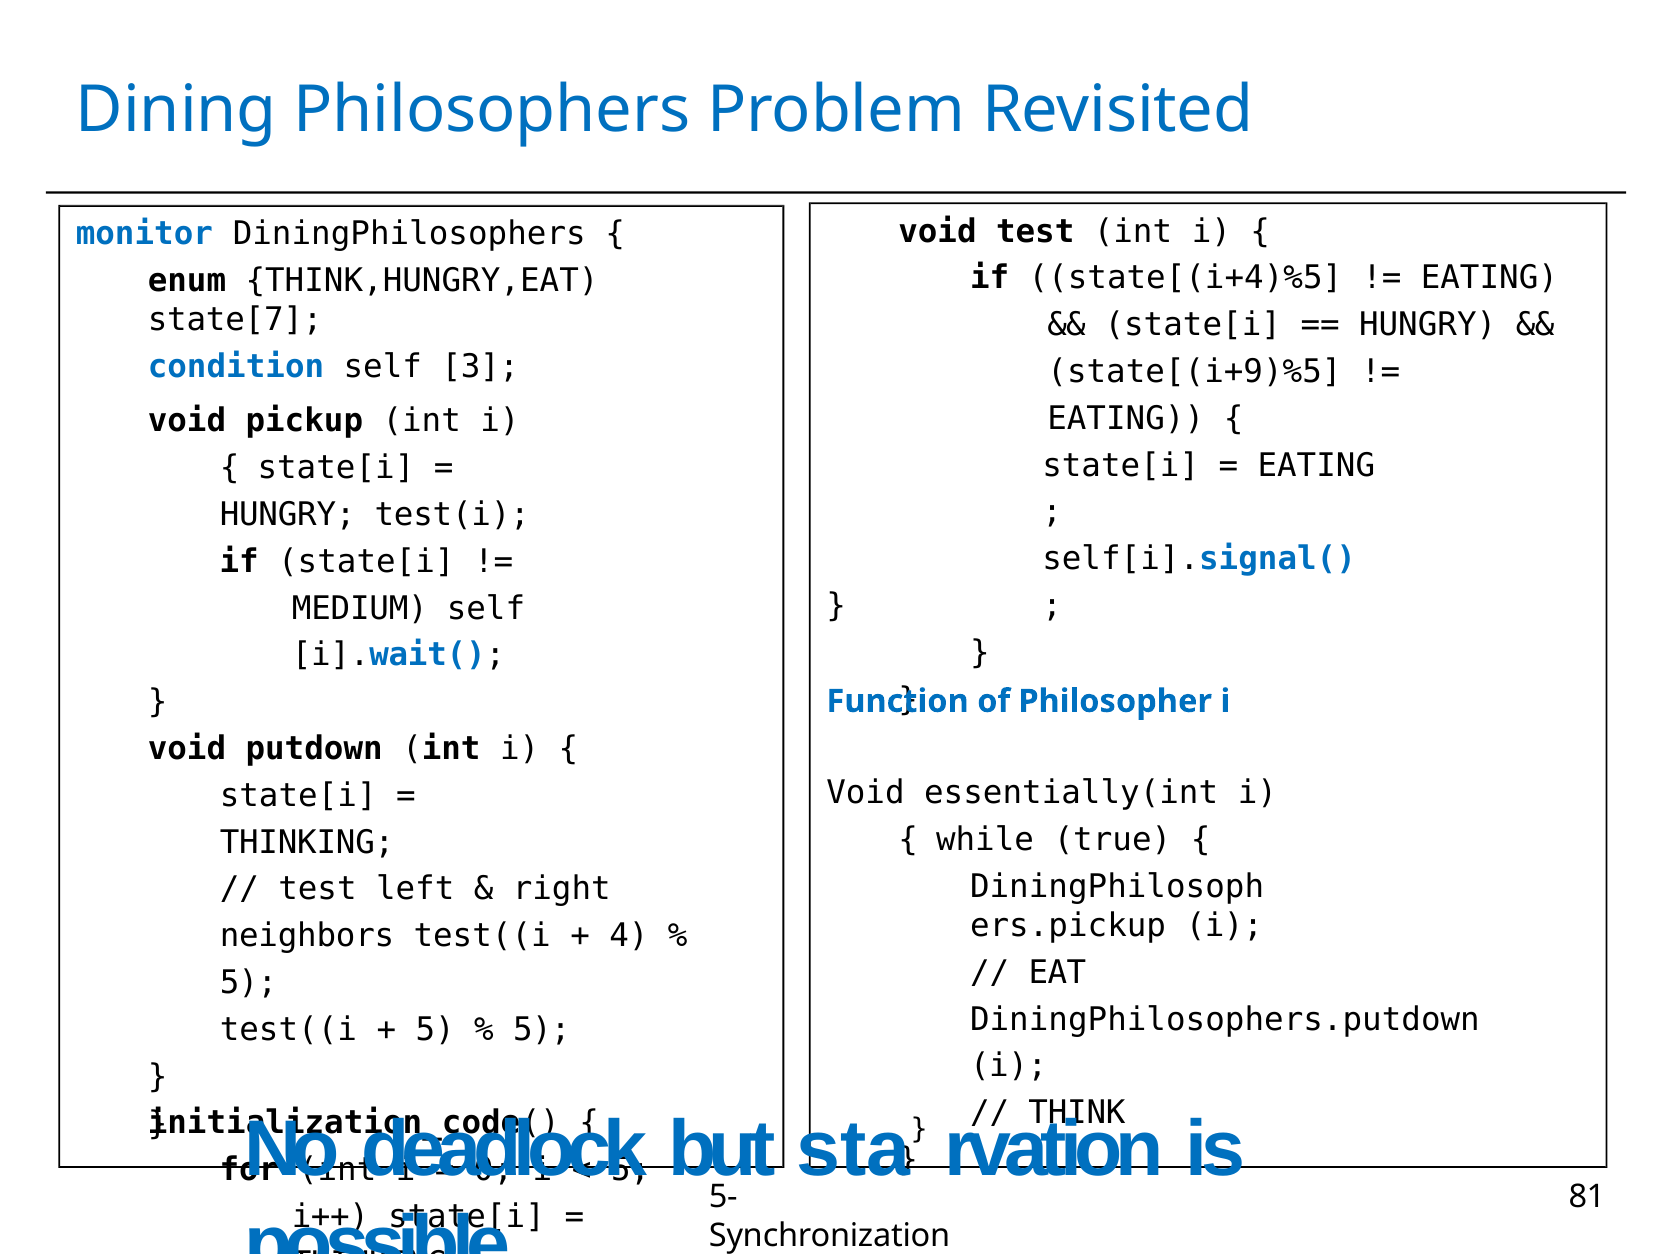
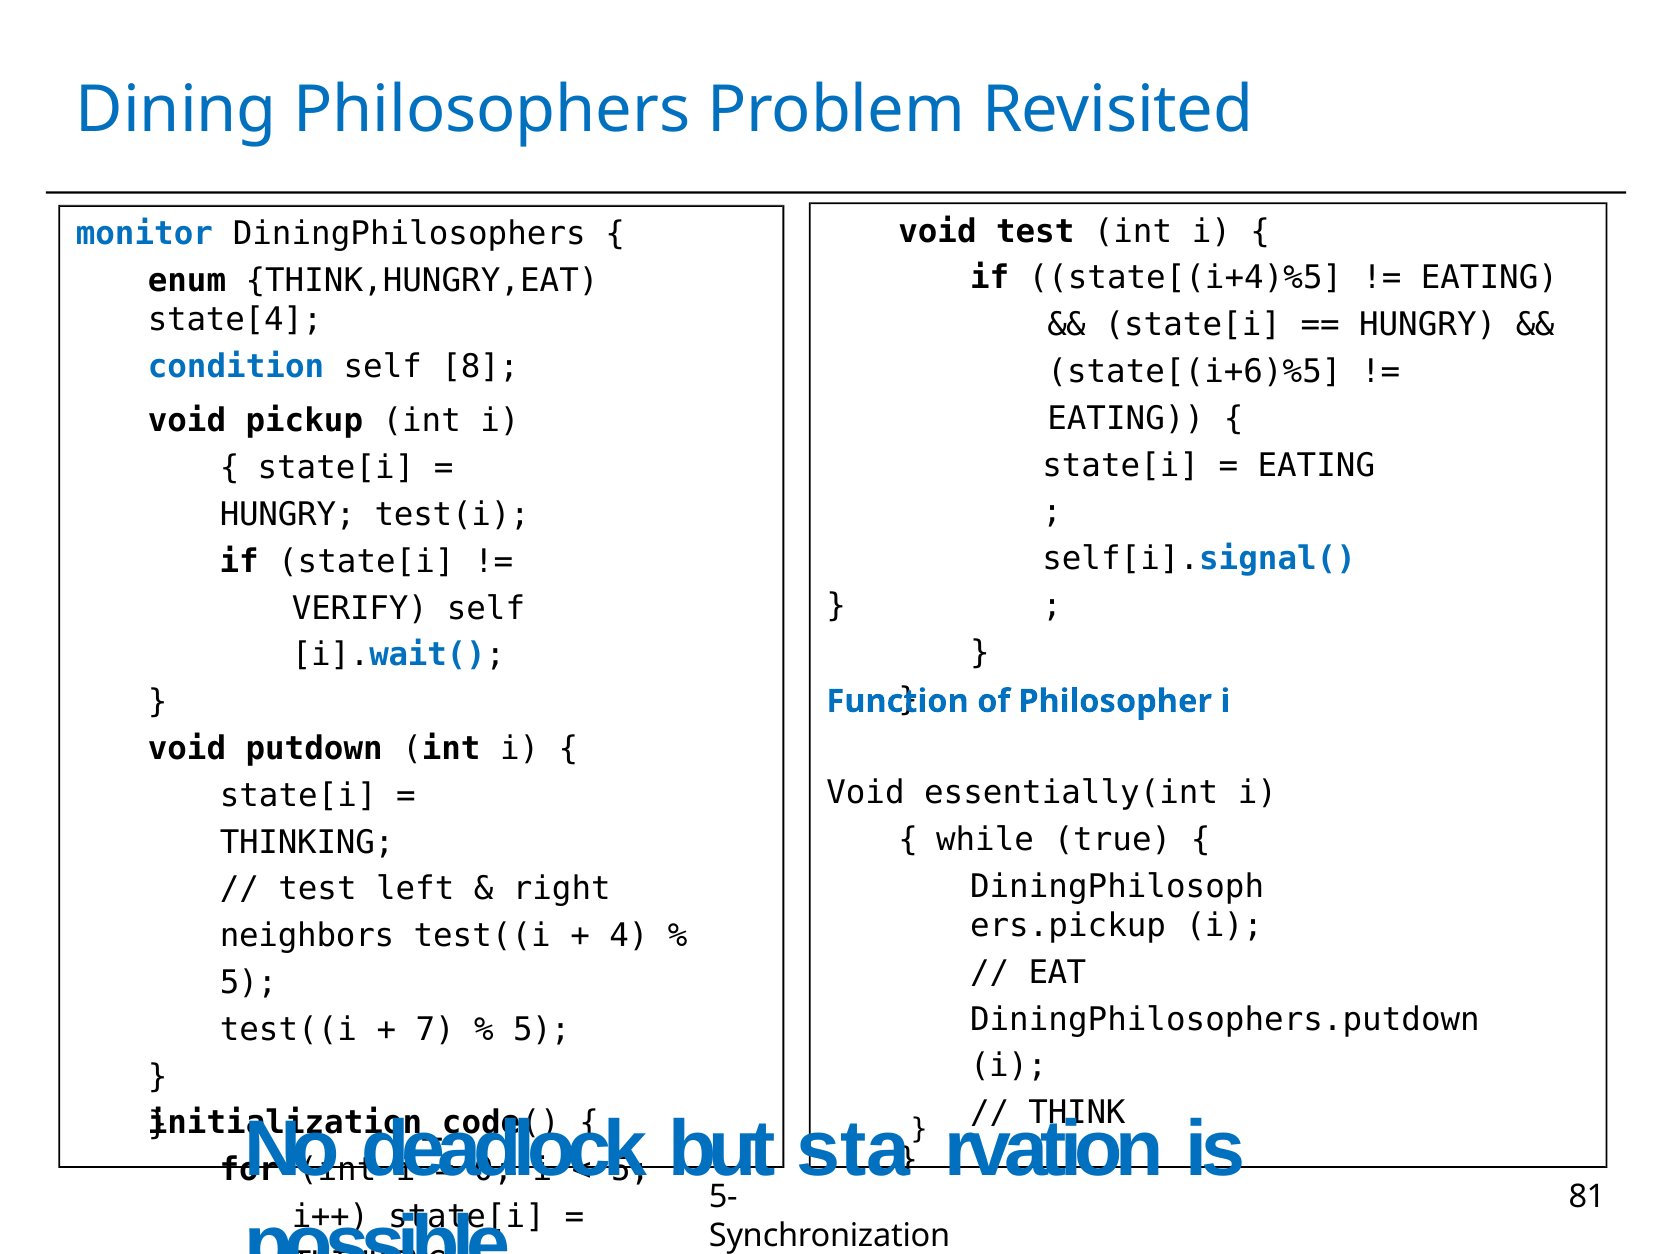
state[7: state[7 -> state[4
3: 3 -> 8
state[(i+9)%5: state[(i+9)%5 -> state[(i+6)%5
MEDIUM: MEDIUM -> VERIFY
5 at (435, 1030): 5 -> 7
